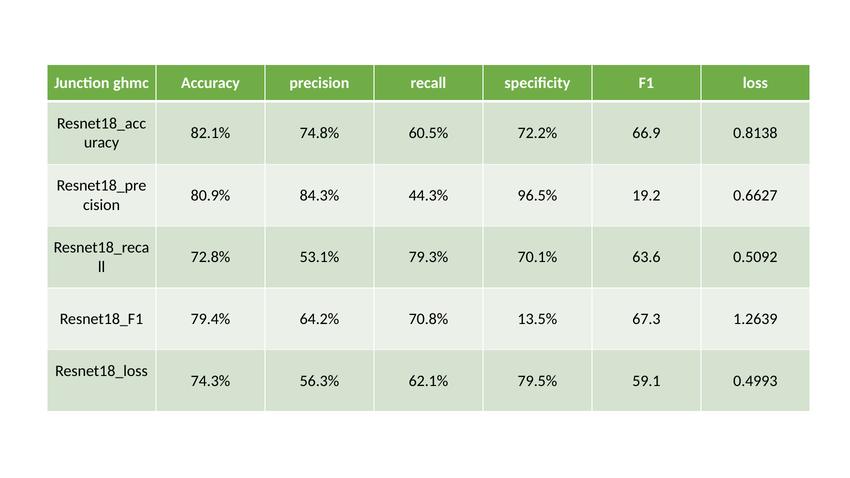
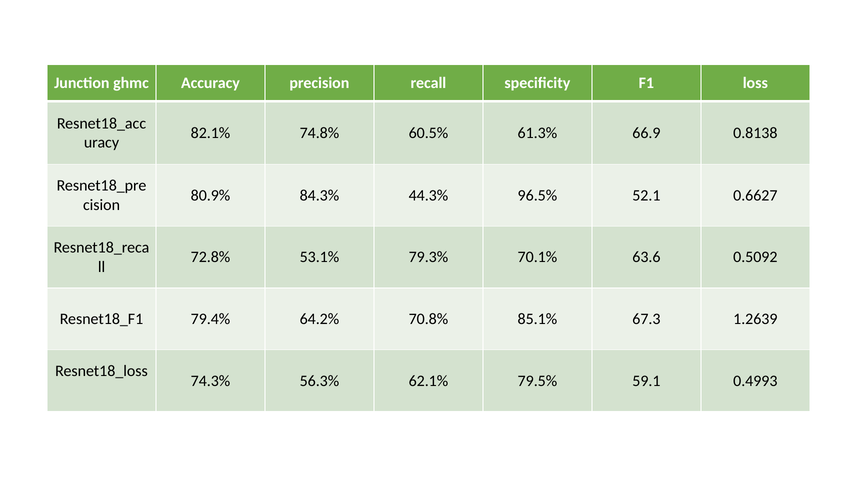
72.2%: 72.2% -> 61.3%
19.2: 19.2 -> 52.1
13.5%: 13.5% -> 85.1%
